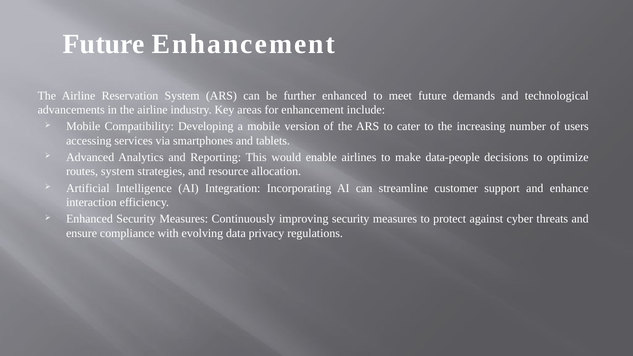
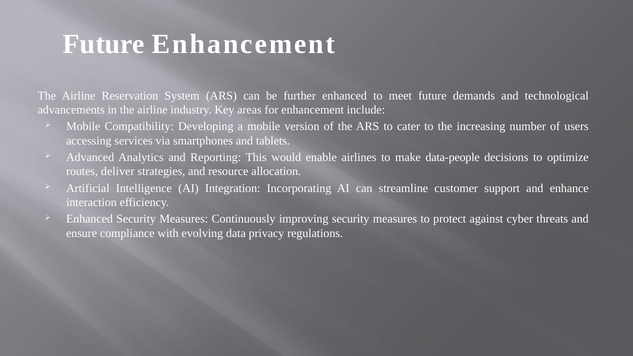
routes system: system -> deliver
